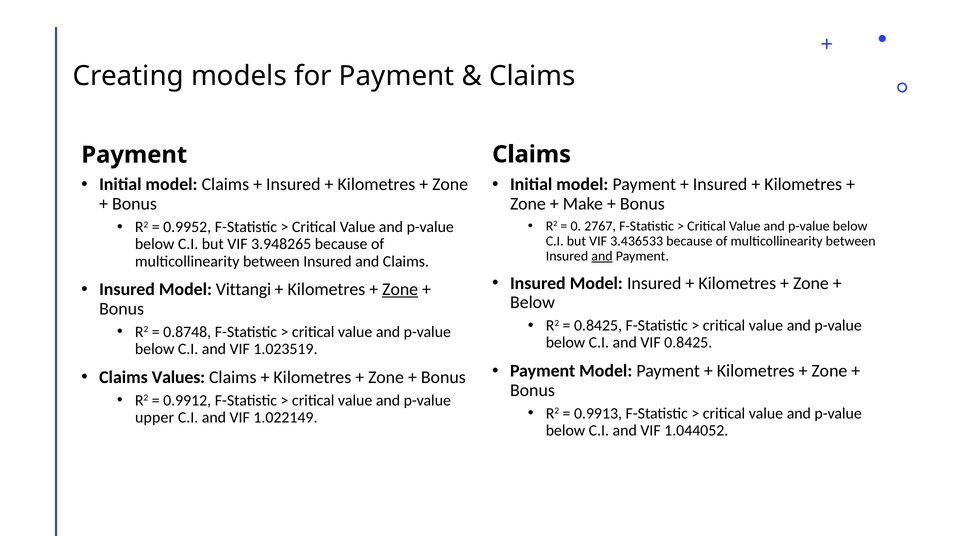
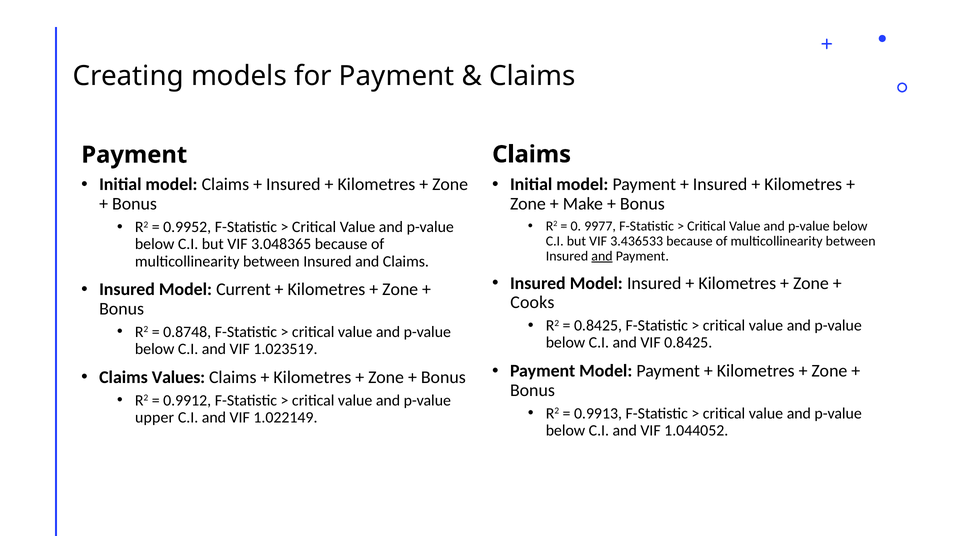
2767: 2767 -> 9977
3.948265: 3.948265 -> 3.048365
Vittangi: Vittangi -> Current
Zone at (400, 289) underline: present -> none
Below at (532, 302): Below -> Cooks
